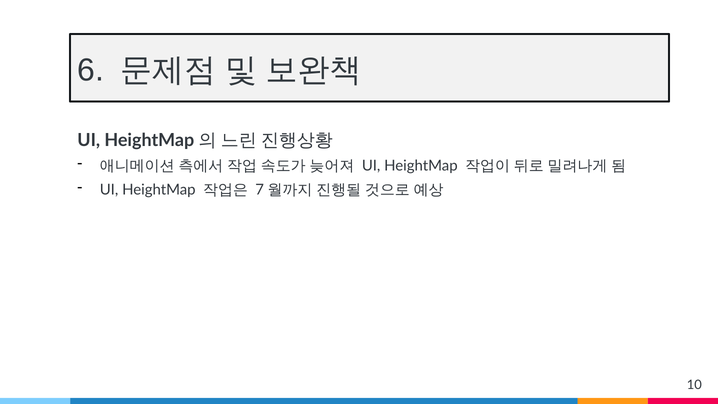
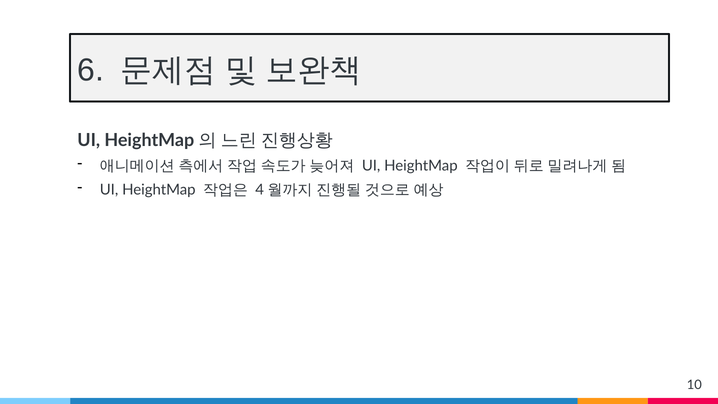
7: 7 -> 4
